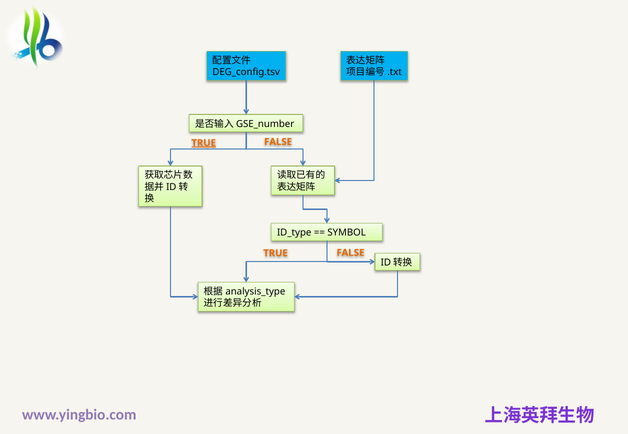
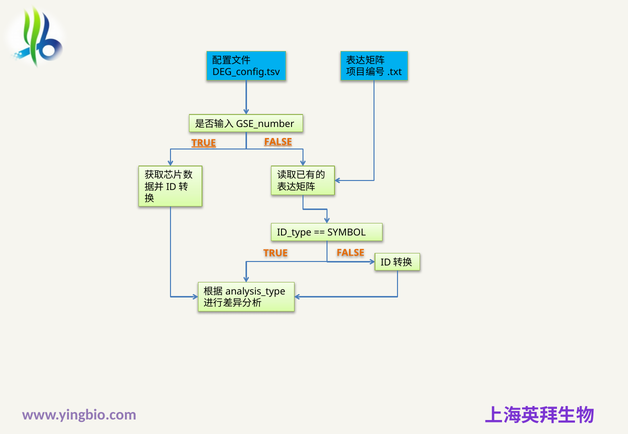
FALSE at (278, 142) underline: none -> present
